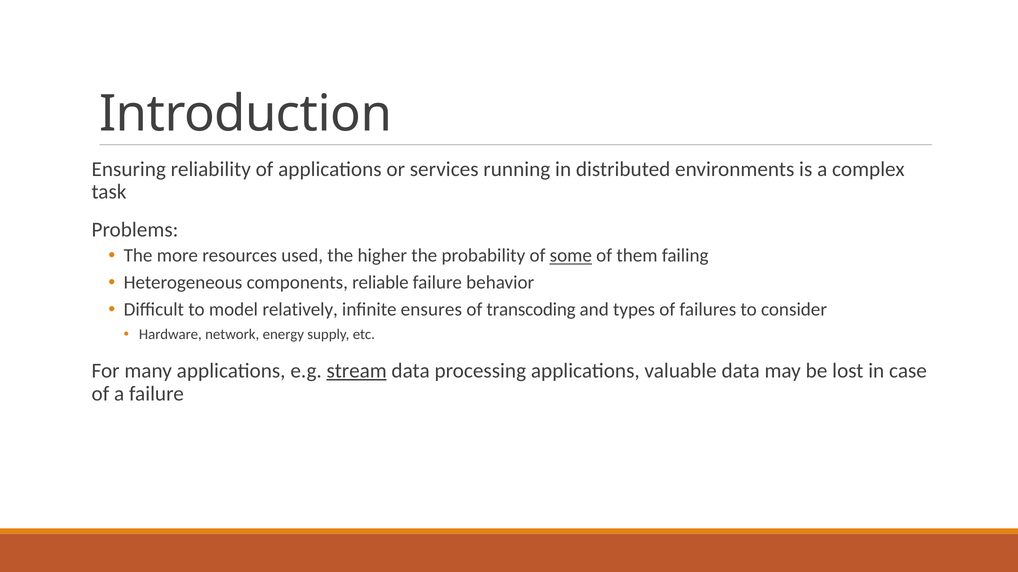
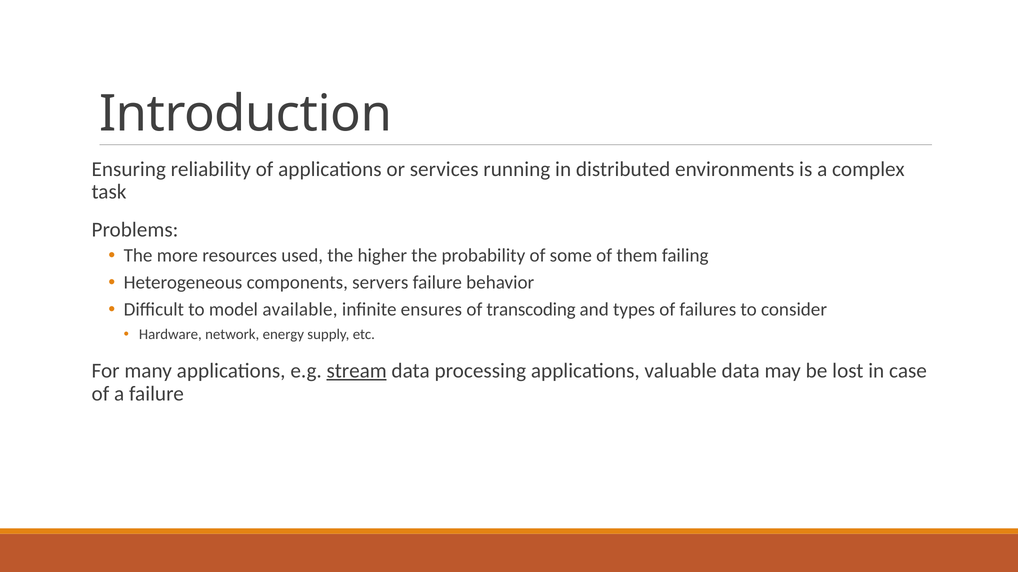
some underline: present -> none
reliable: reliable -> servers
relatively: relatively -> available
